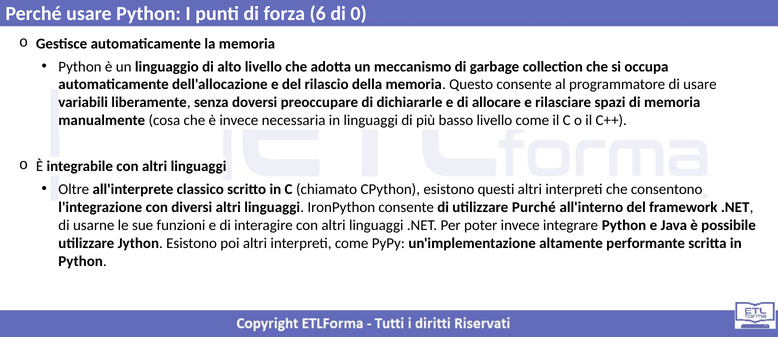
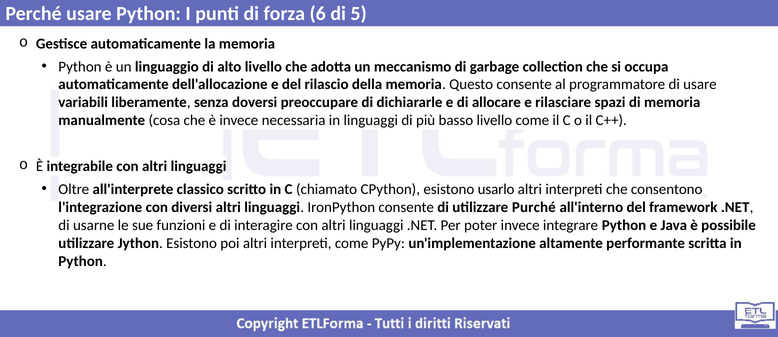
0: 0 -> 5
questi: questi -> usarlo
